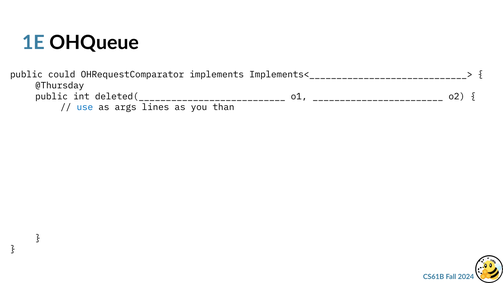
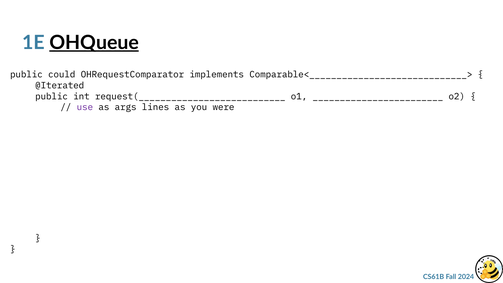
OHQueue underline: none -> present
Implements<_____________________________>: Implements<_____________________________> -> Comparable<_____________________________>
@Thursday: @Thursday -> @Iterated
deleted(___________________________: deleted(___________________________ -> request(___________________________
use colour: blue -> purple
than: than -> were
